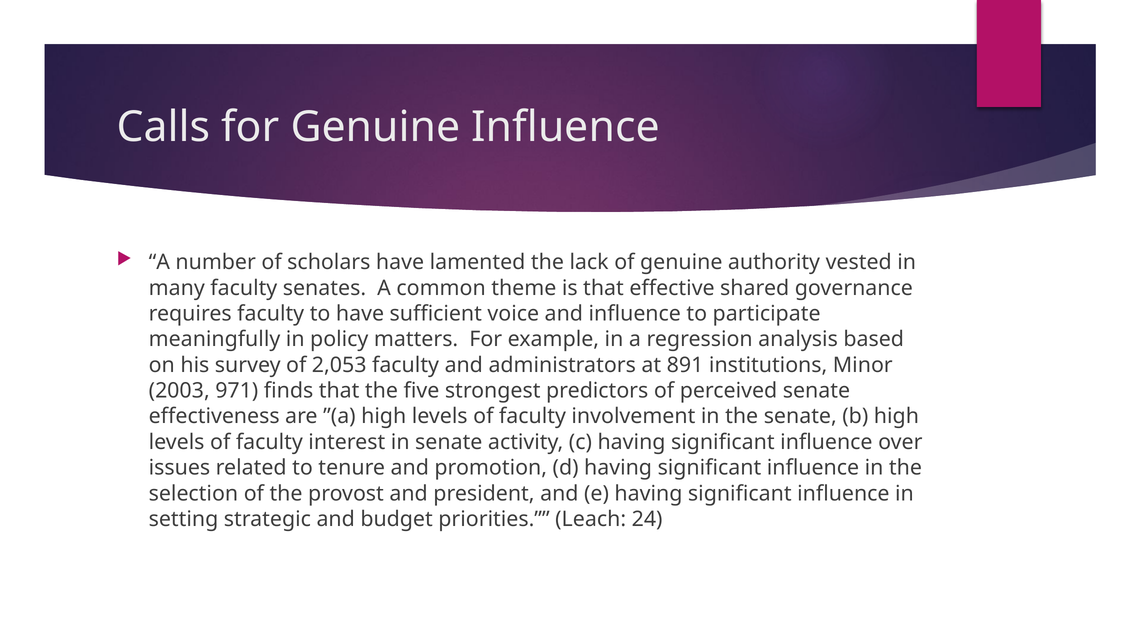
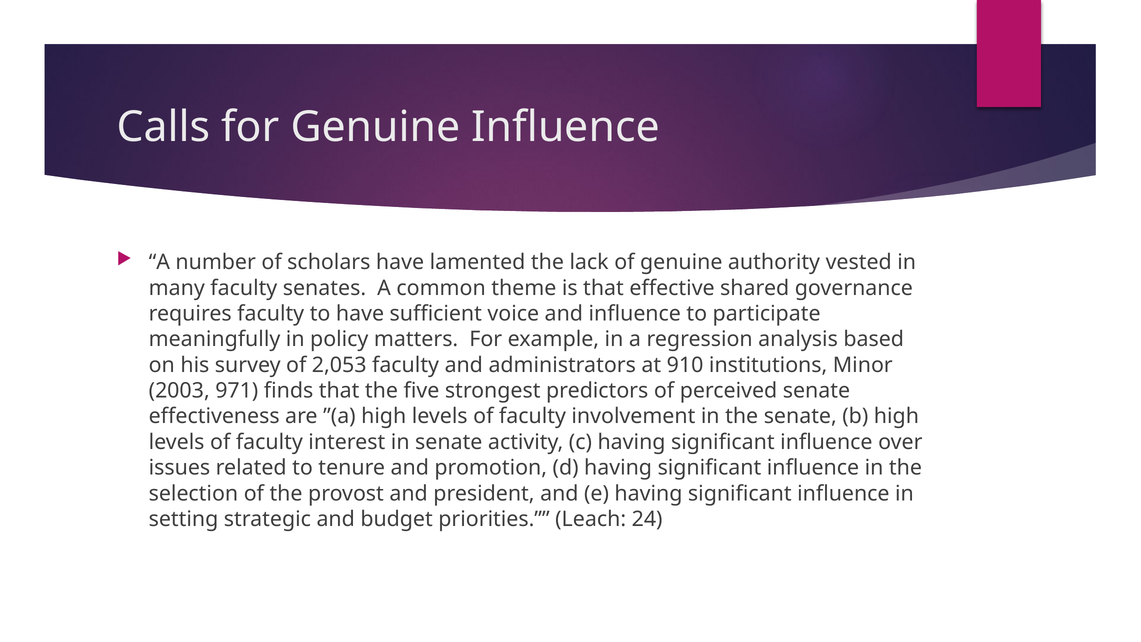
891: 891 -> 910
